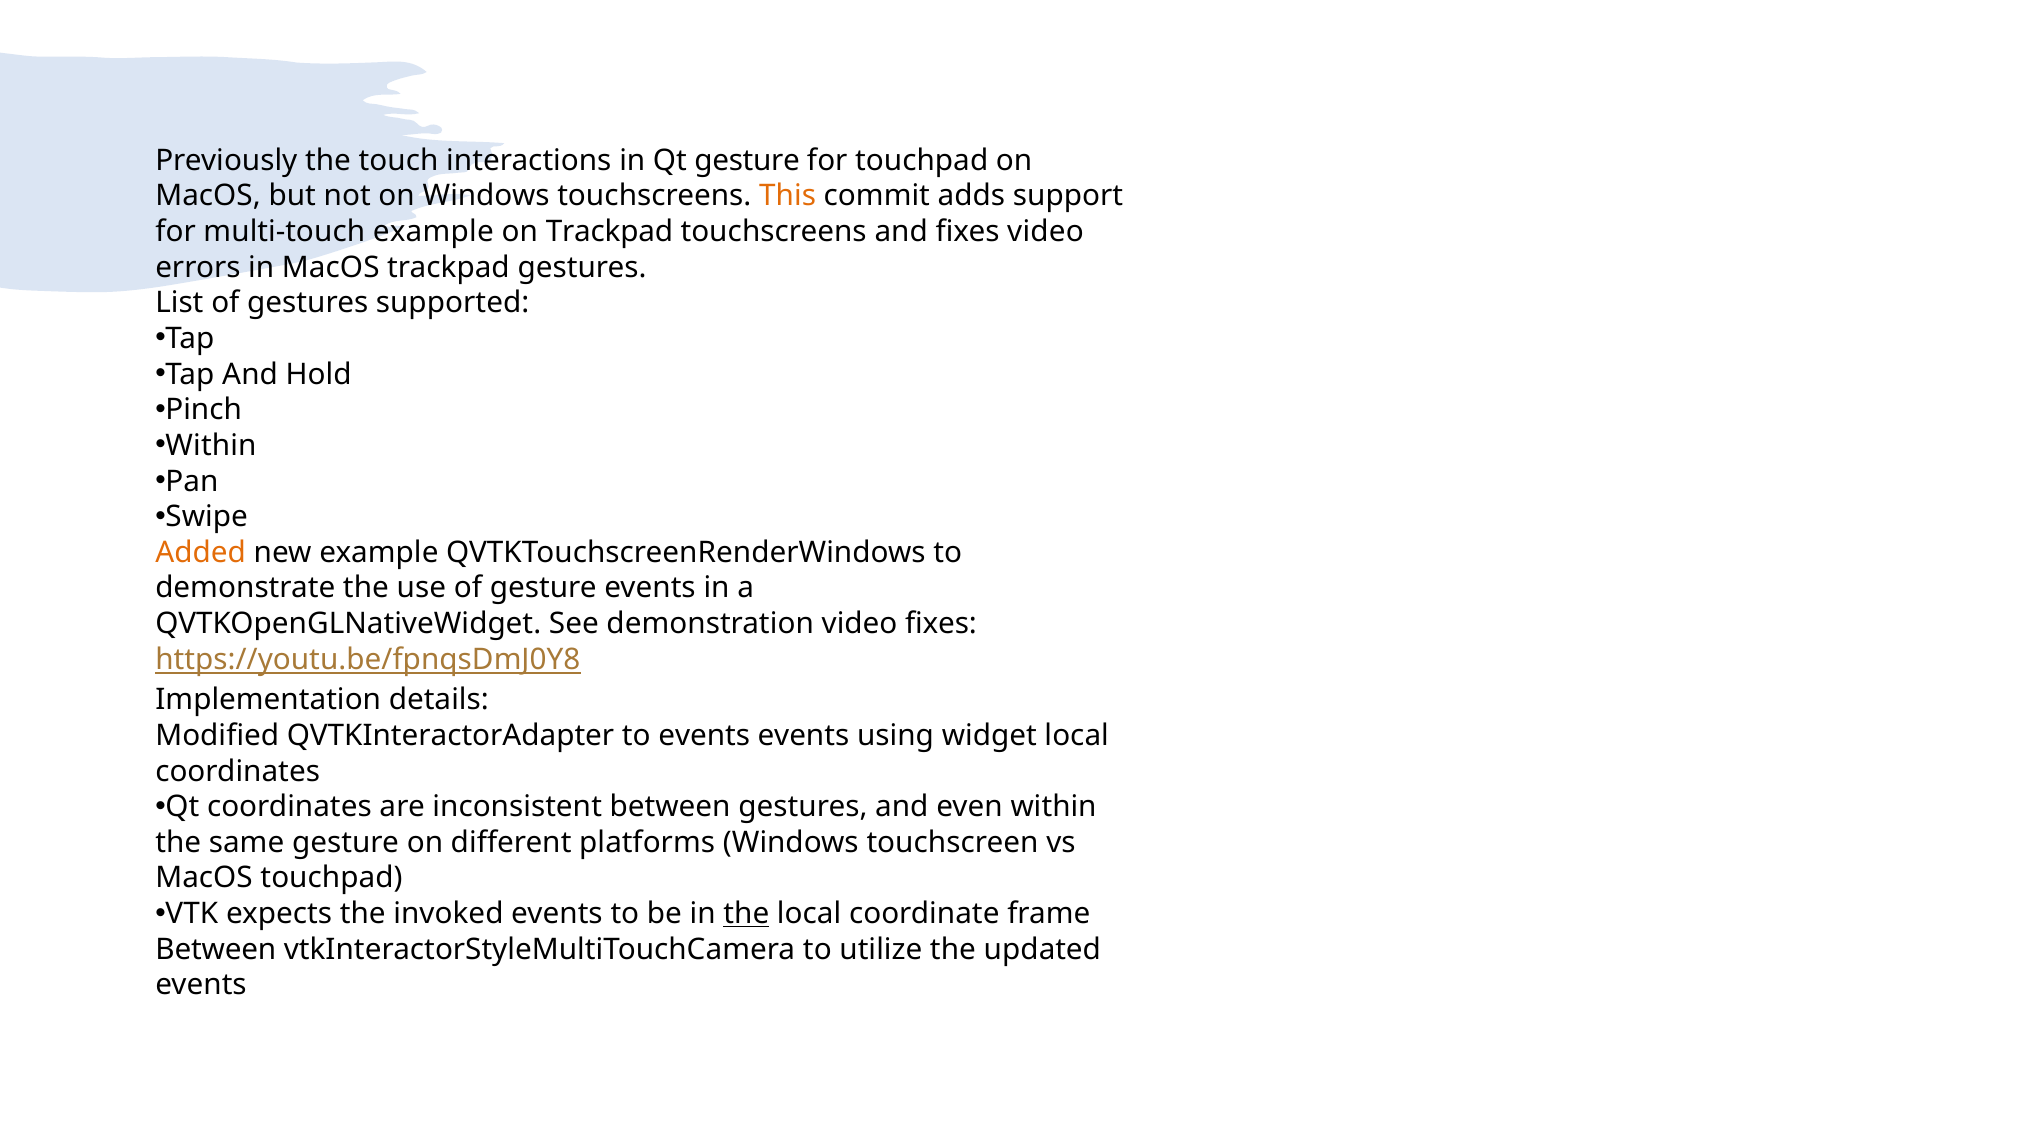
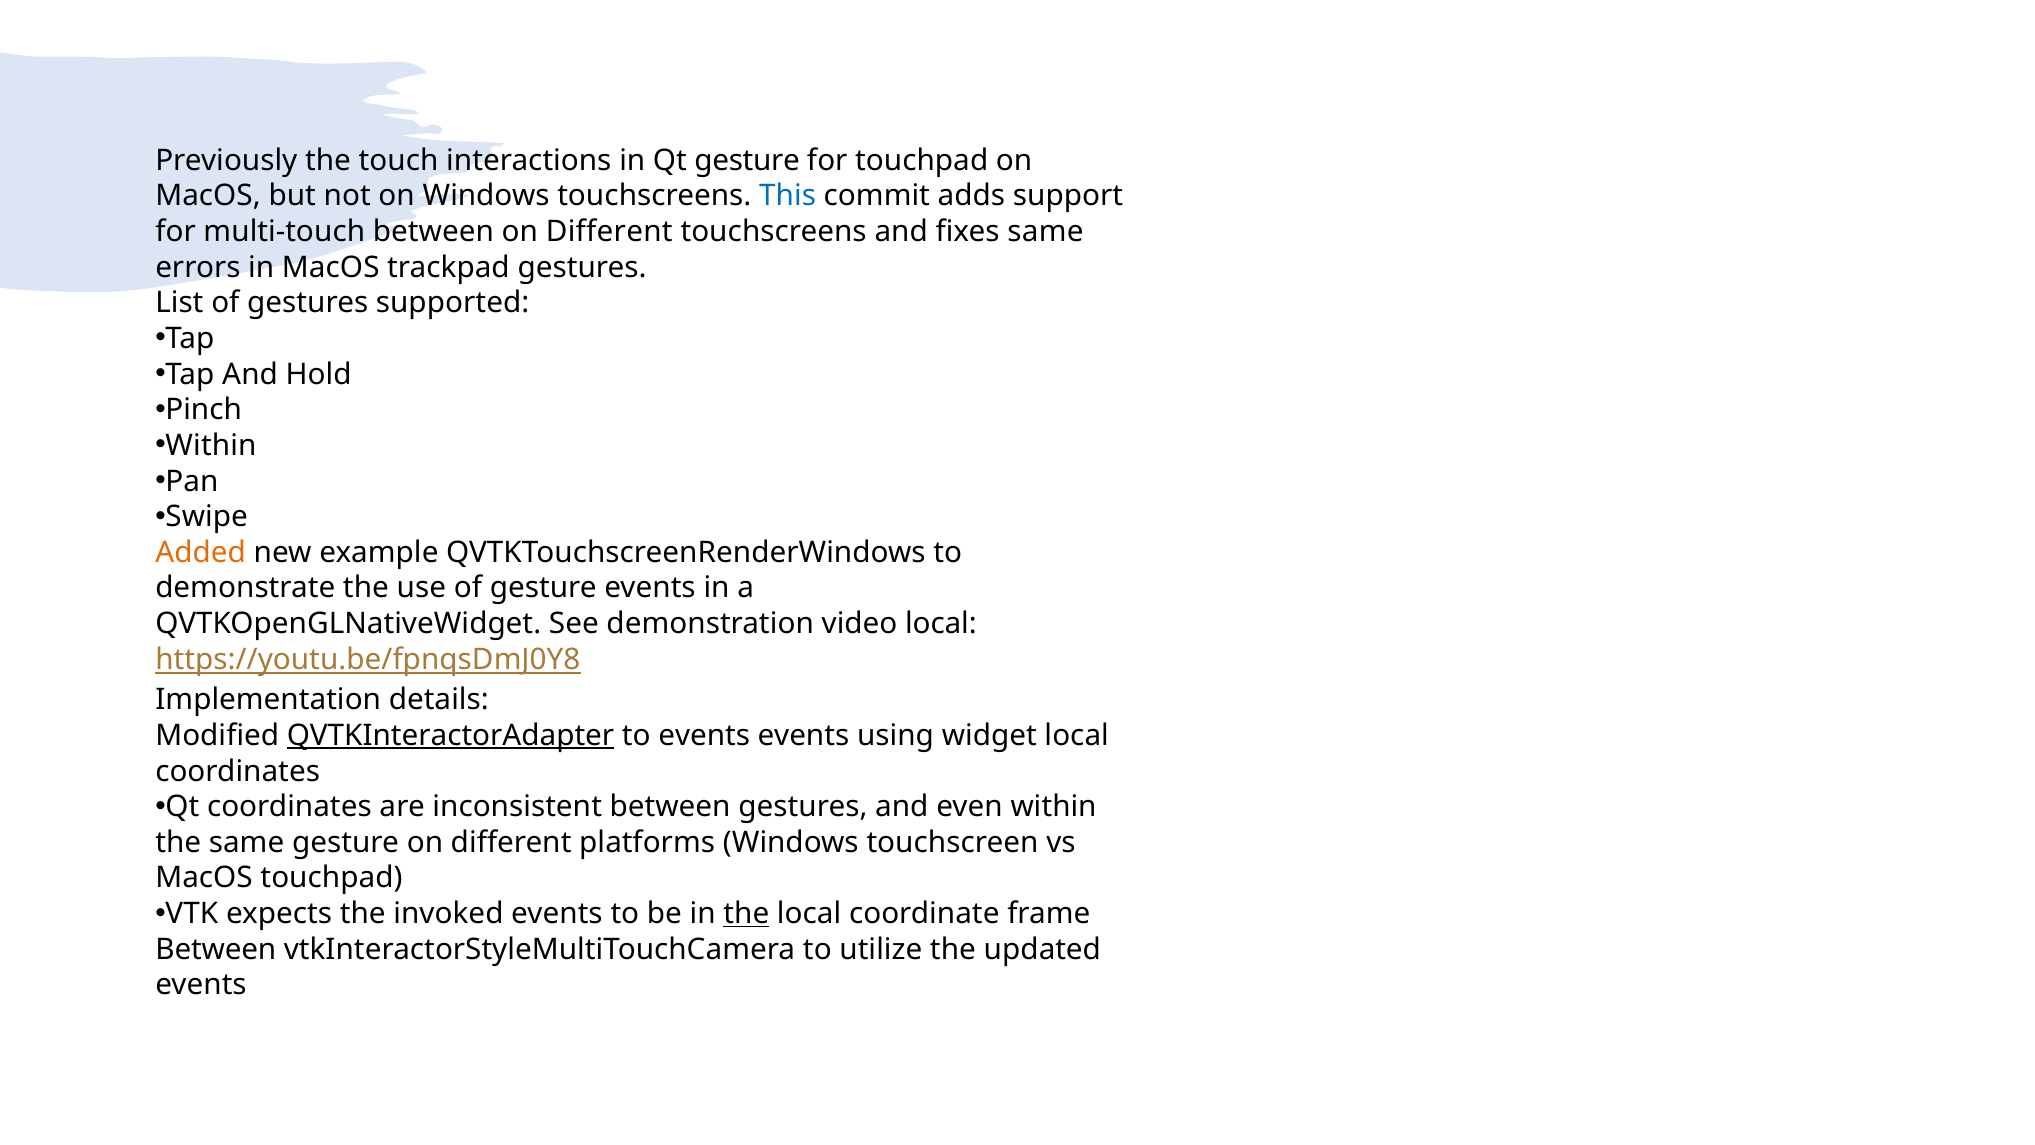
This colour: orange -> blue
multi-touch example: example -> between
Trackpad at (609, 232): Trackpad -> Different
fixes video: video -> same
video fixes: fixes -> local
QVTKInteractorAdapter underline: none -> present
